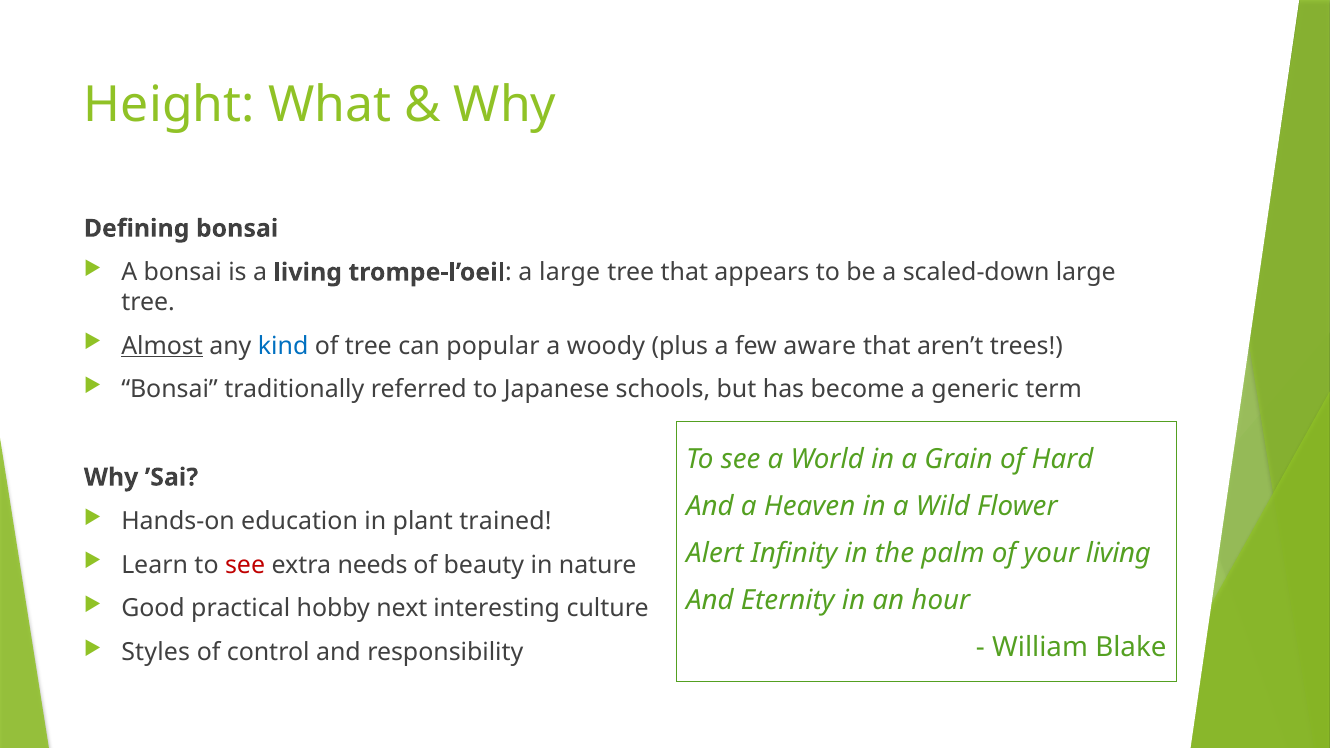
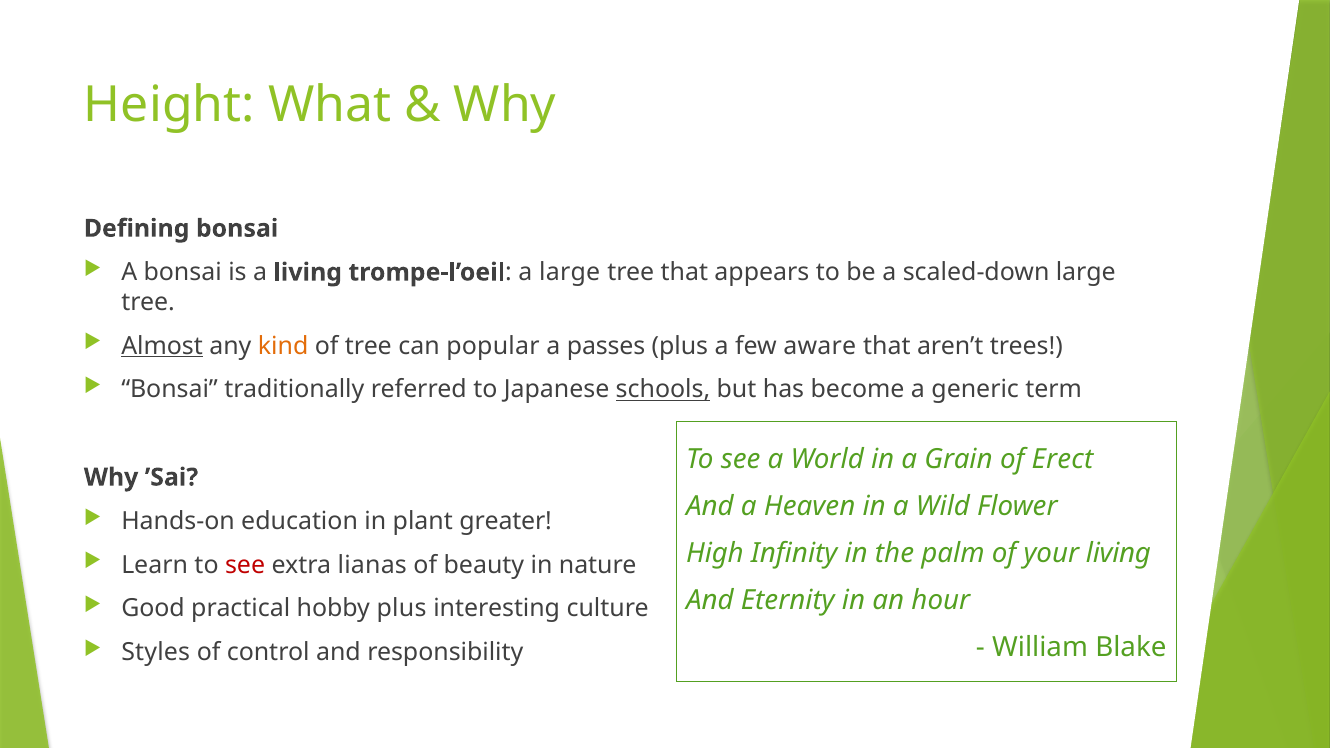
kind colour: blue -> orange
woody: woody -> passes
schools underline: none -> present
Hard: Hard -> Erect
trained: trained -> greater
Alert: Alert -> High
needs: needs -> lianas
hobby next: next -> plus
